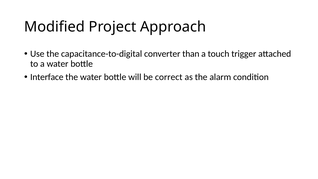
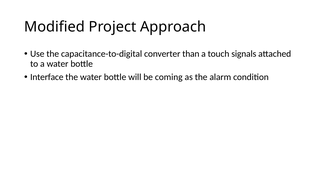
trigger: trigger -> signals
correct: correct -> coming
